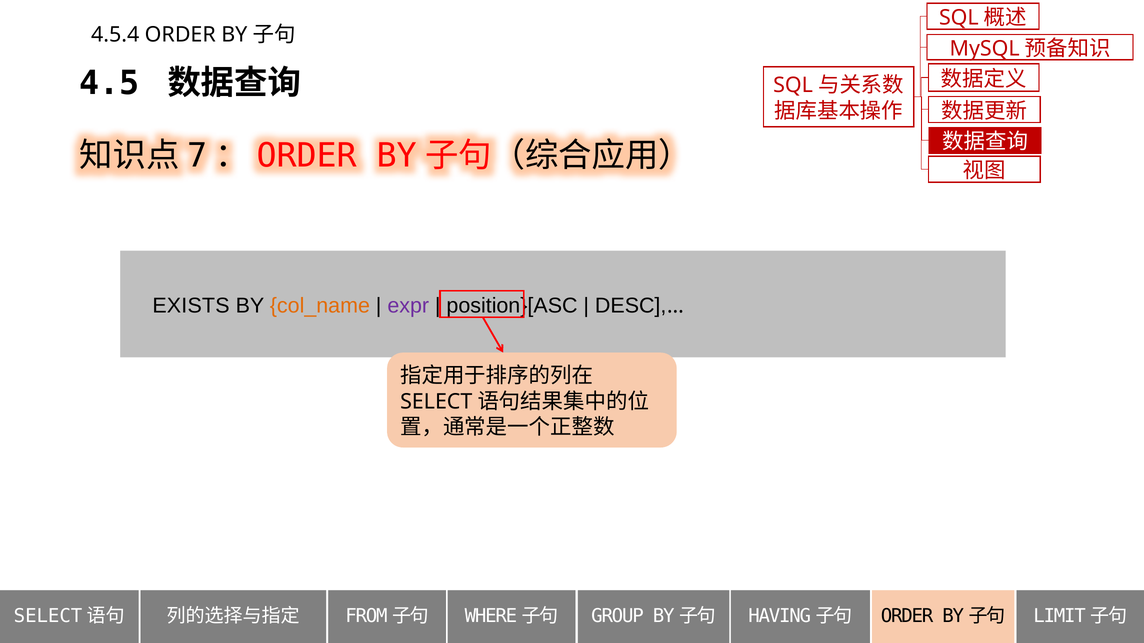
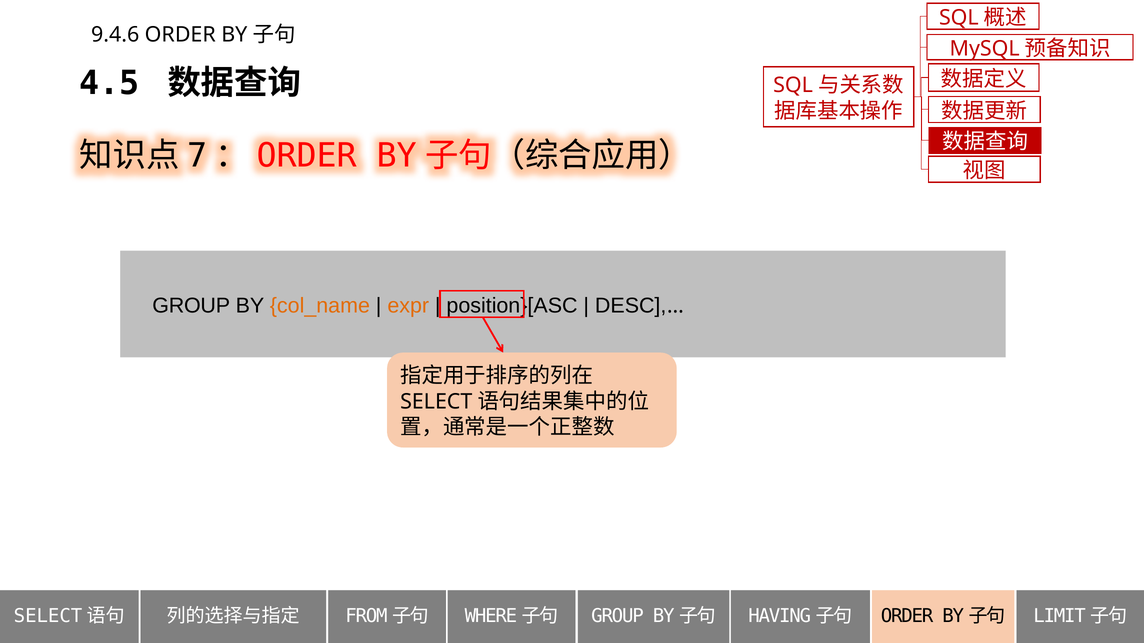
4.5.4: 4.5.4 -> 9.4.6
EXISTS at (191, 306): EXISTS -> GROUP
expr colour: purple -> orange
